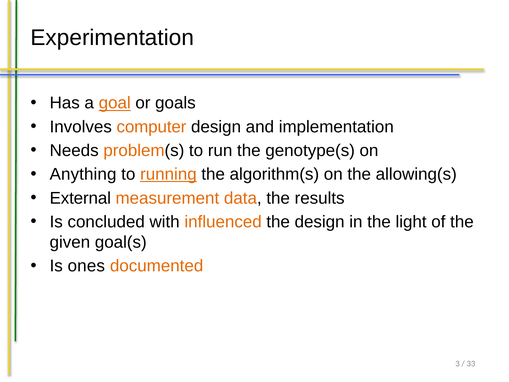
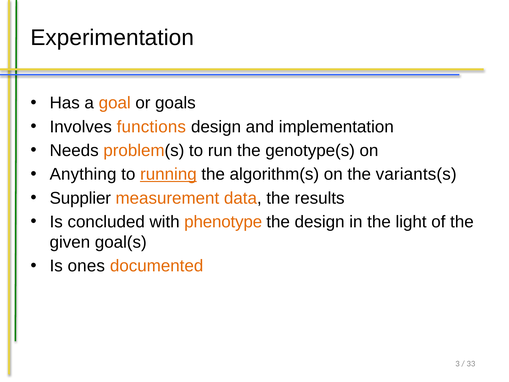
goal underline: present -> none
computer: computer -> functions
allowing(s: allowing(s -> variants(s
External: External -> Supplier
influenced: influenced -> phenotype
